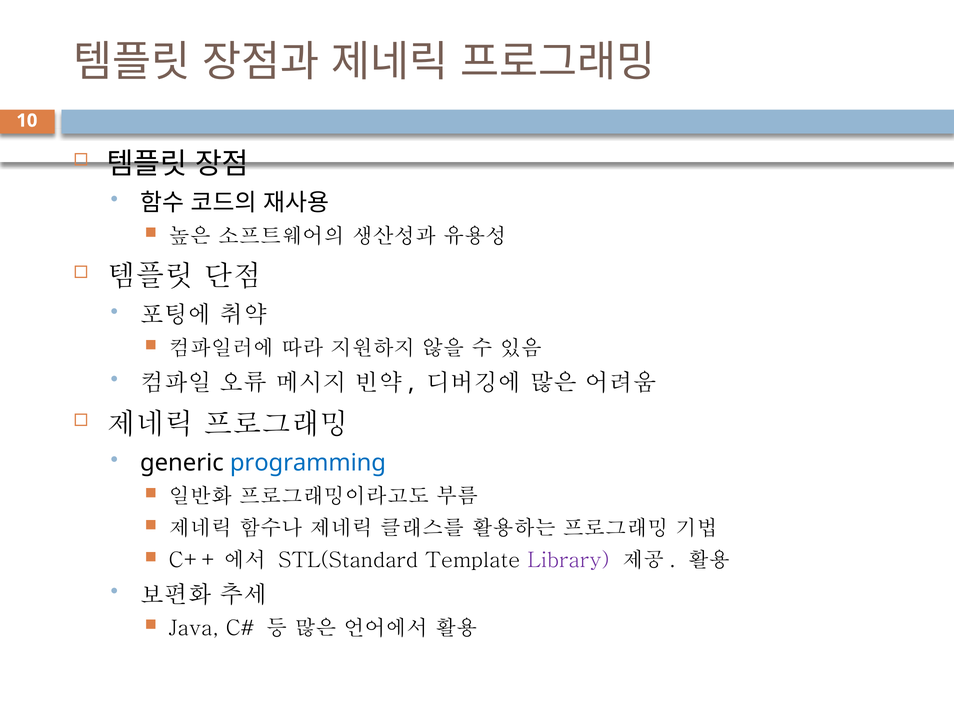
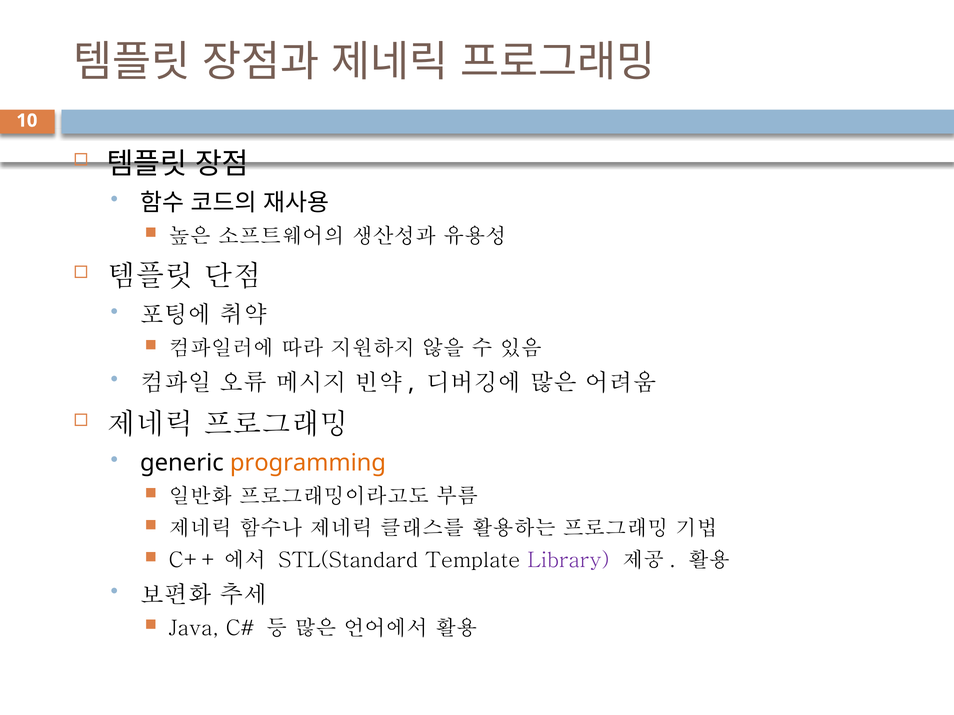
programming colour: blue -> orange
